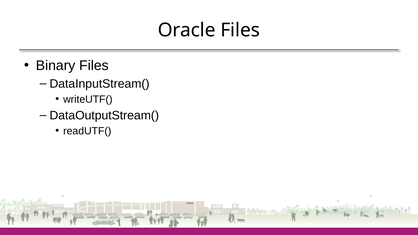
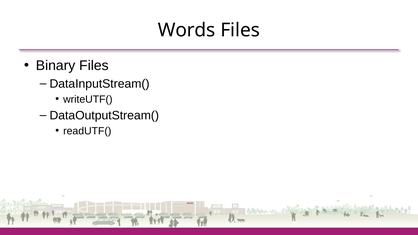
Oracle: Oracle -> Words
